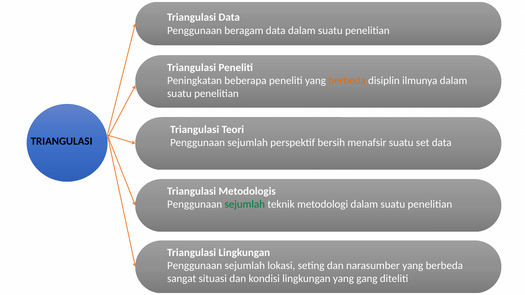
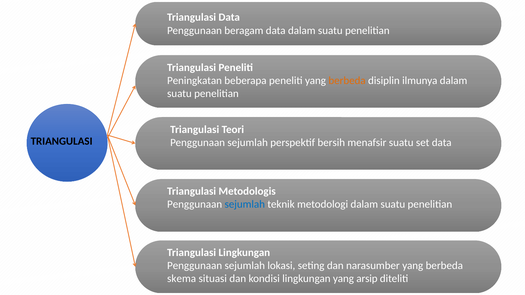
sejumlah at (245, 204) colour: green -> blue
sangat: sangat -> skema
gang: gang -> arsip
